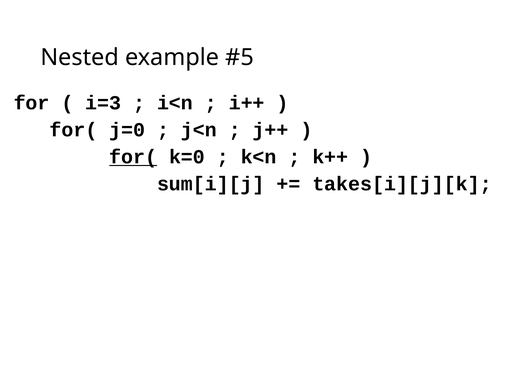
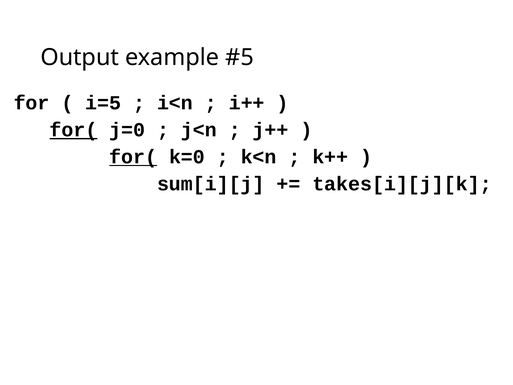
Nested: Nested -> Output
i=3: i=3 -> i=5
for( at (73, 130) underline: none -> present
